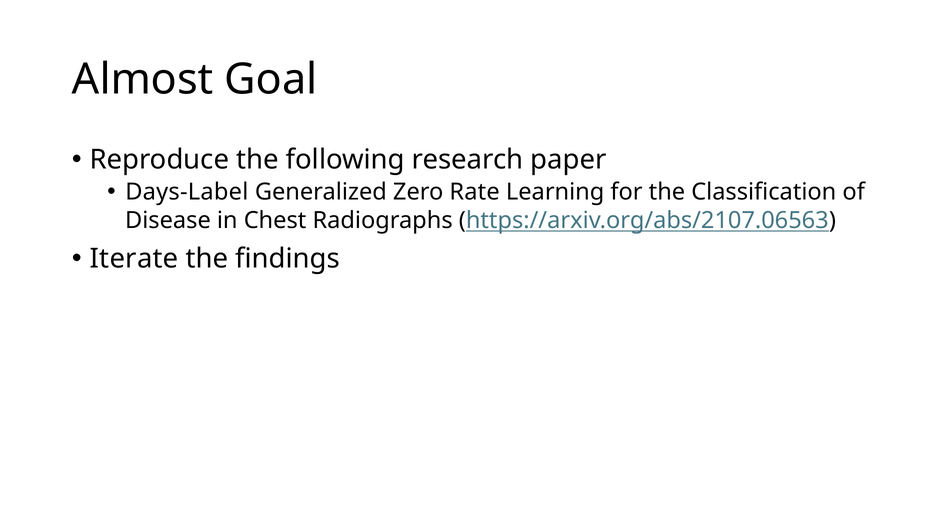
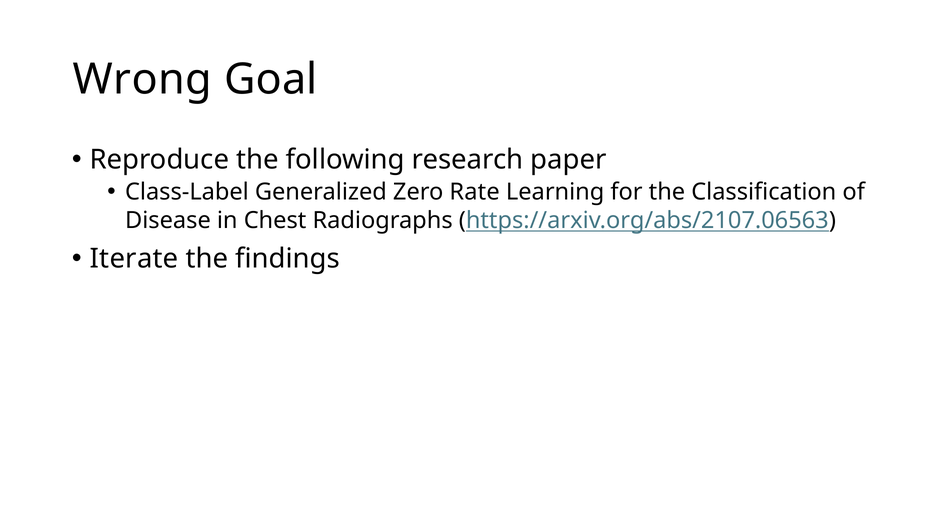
Almost: Almost -> Wrong
Days-Label: Days-Label -> Class-Label
